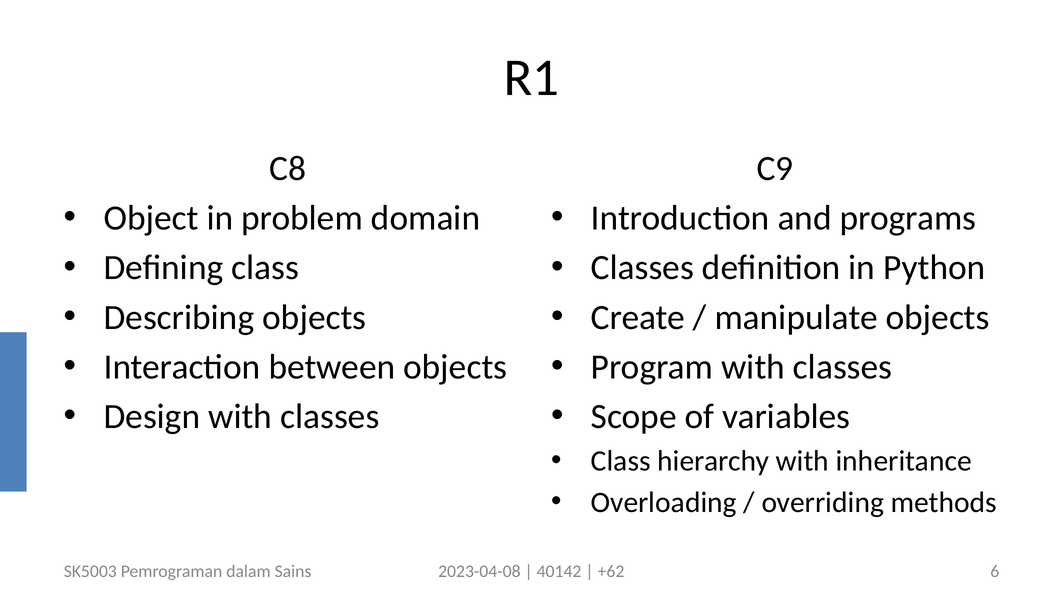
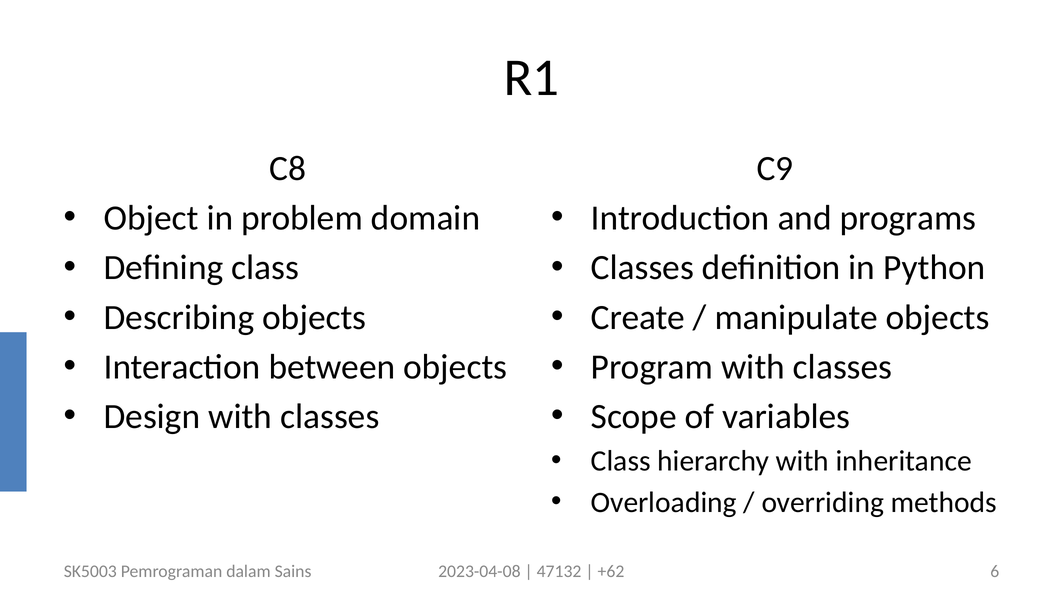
40142: 40142 -> 47132
